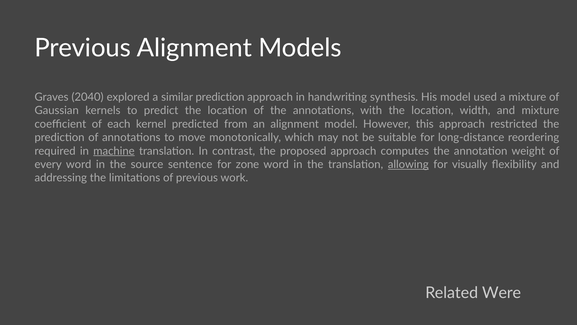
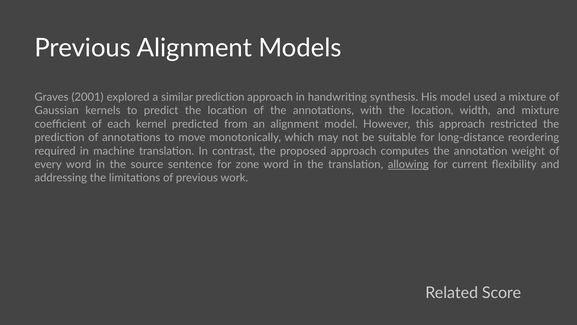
2040: 2040 -> 2001
machine underline: present -> none
visually: visually -> current
Were: Were -> Score
